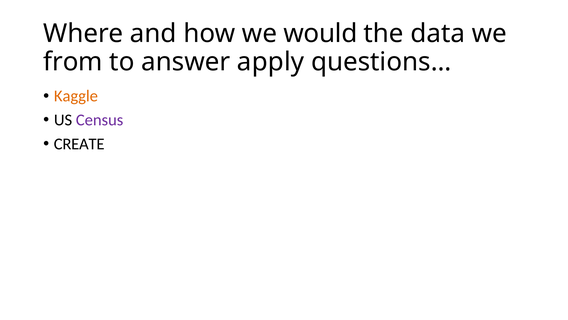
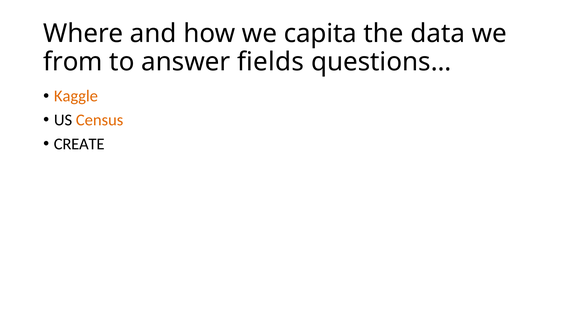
would: would -> capita
apply: apply -> fields
Census colour: purple -> orange
